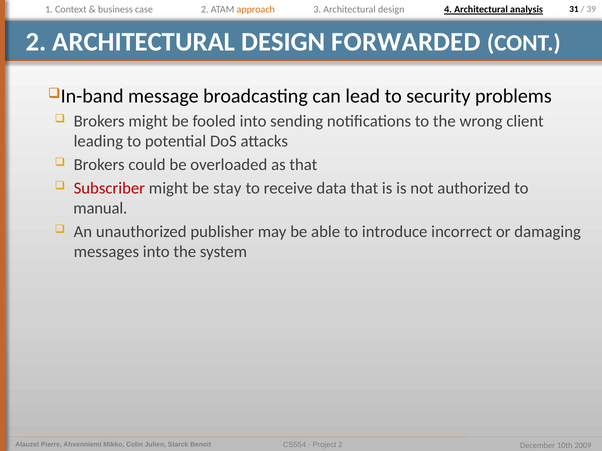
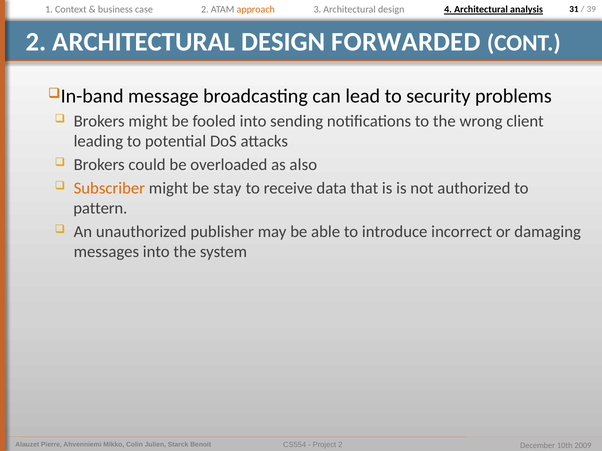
as that: that -> also
Subscriber colour: red -> orange
manual: manual -> pattern
